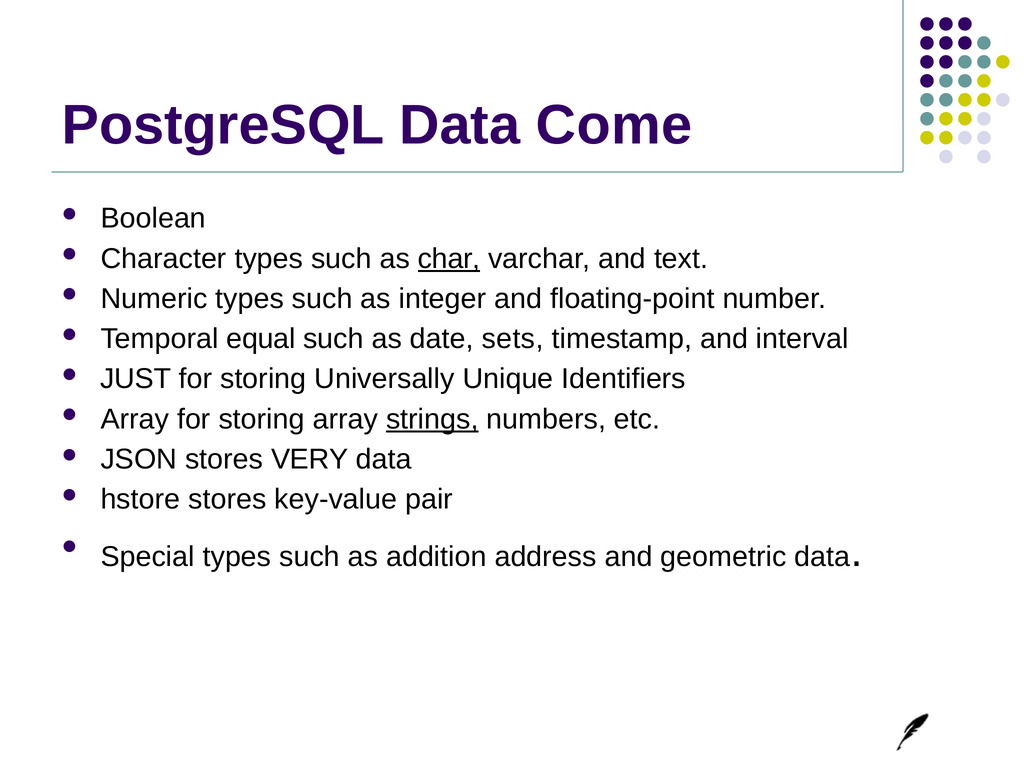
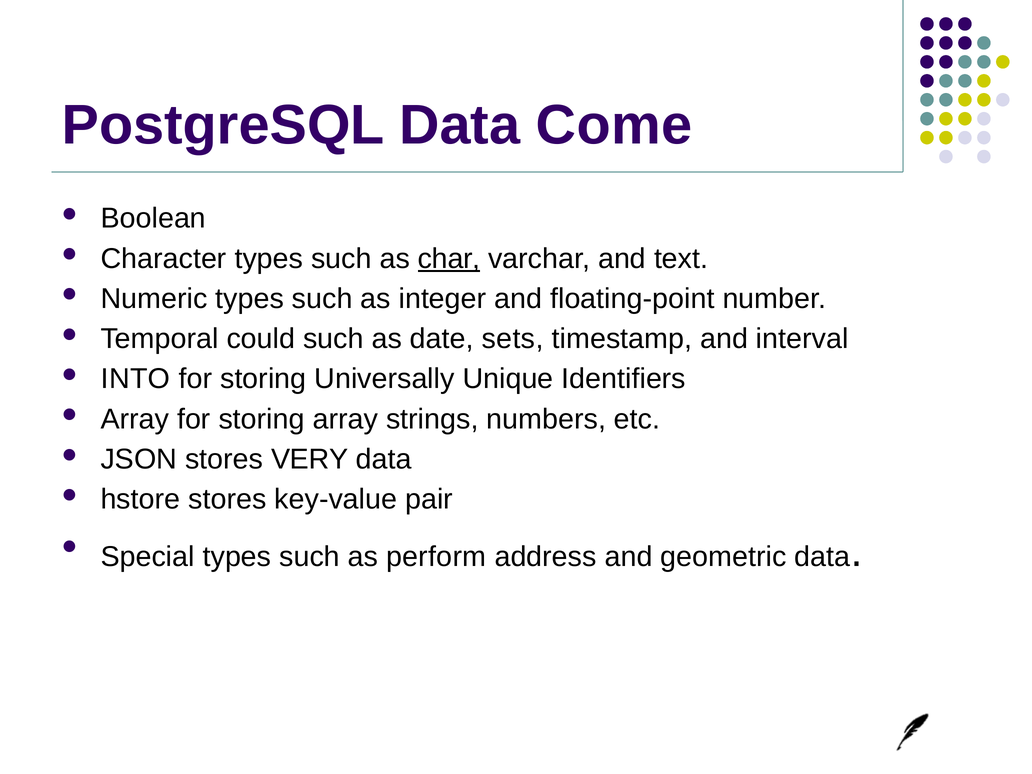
equal: equal -> could
JUST: JUST -> INTO
strings underline: present -> none
addition: addition -> perform
